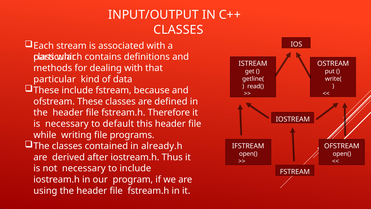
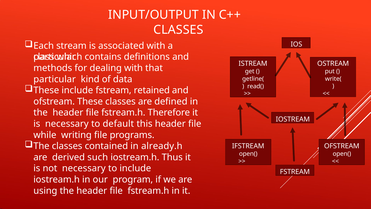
because: because -> retained
after: after -> such
